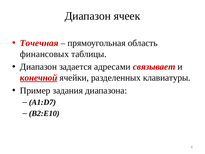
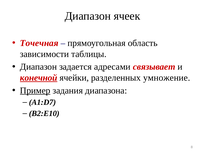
финансовых: финансовых -> зависимости
клавиатуры: клавиатуры -> умножение
Пример underline: none -> present
